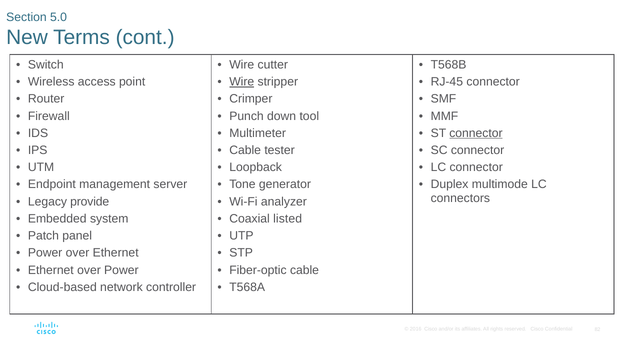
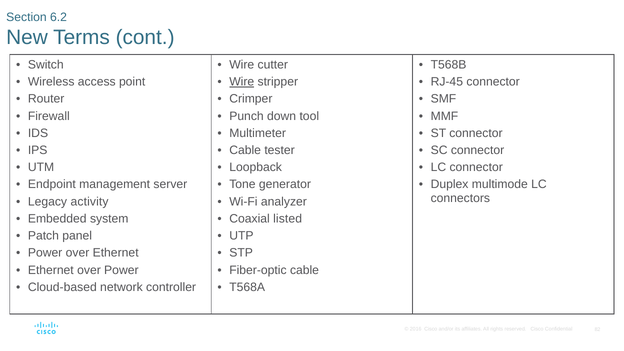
5.0: 5.0 -> 6.2
connector at (476, 133) underline: present -> none
provide: provide -> activity
